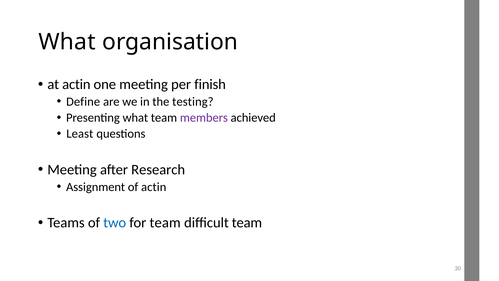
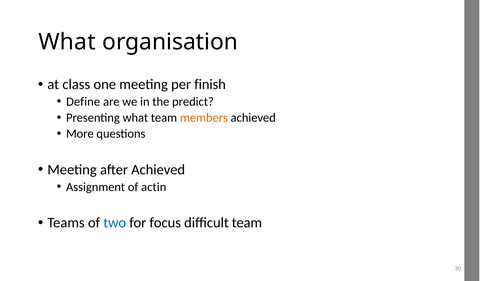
at actin: actin -> class
testing: testing -> predict
members colour: purple -> orange
Least: Least -> More
after Research: Research -> Achieved
for team: team -> focus
